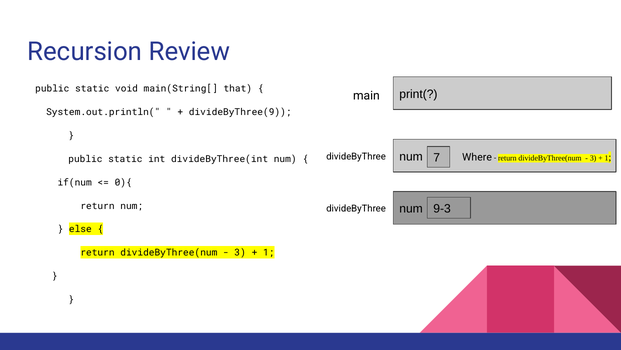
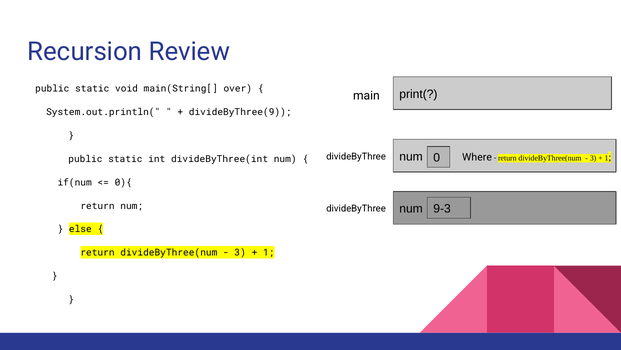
that: that -> over
7: 7 -> 0
